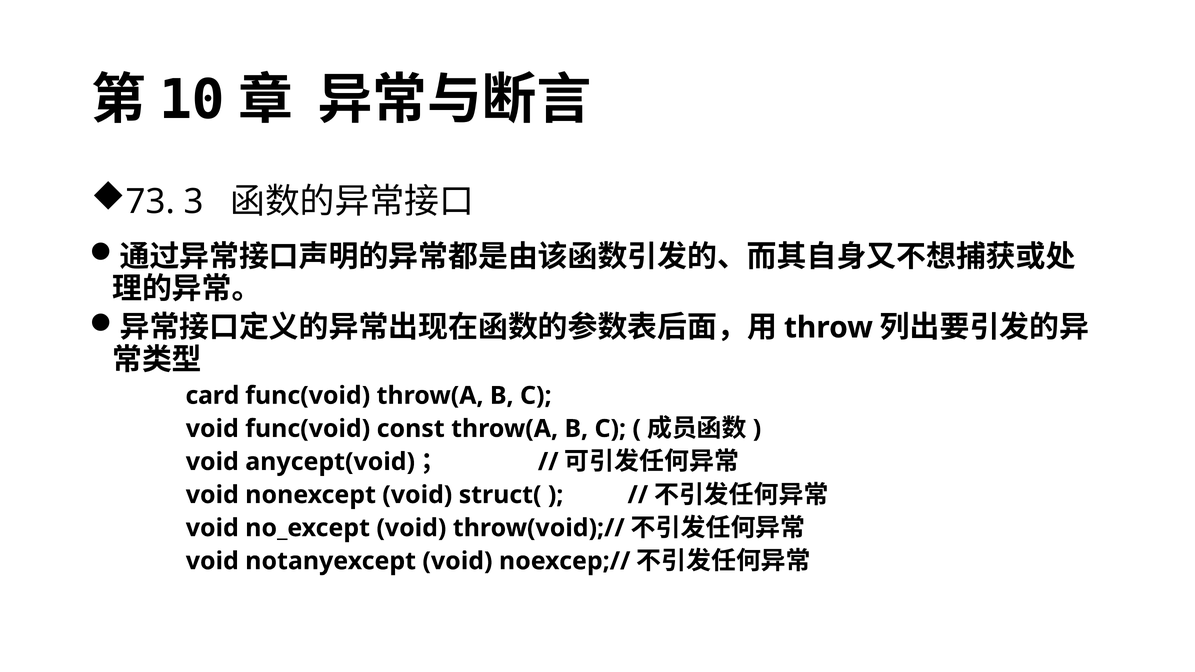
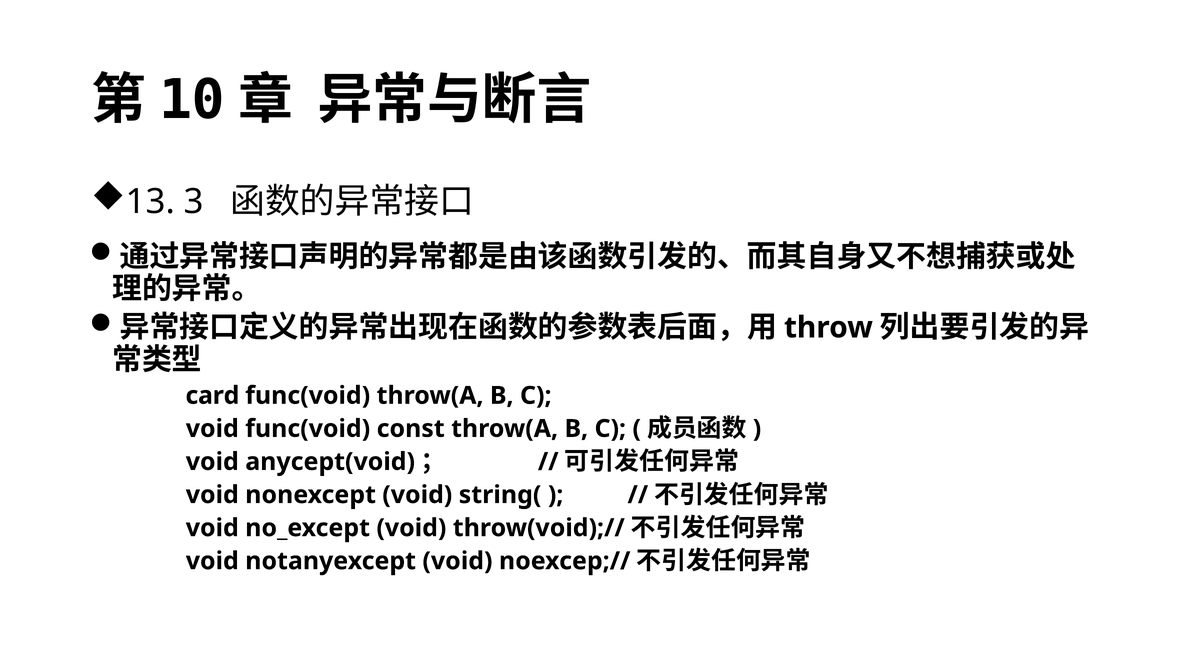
73: 73 -> 13
struct(: struct( -> string(
